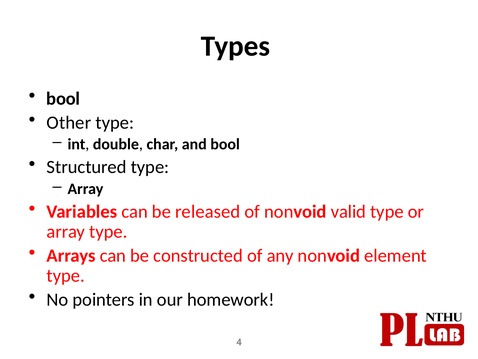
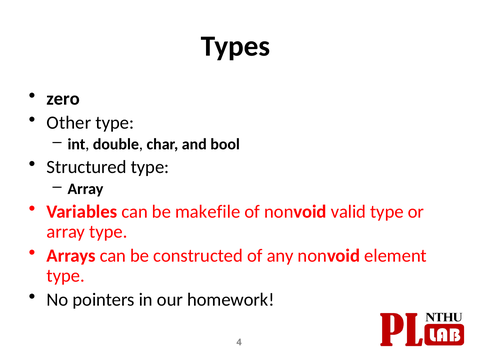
bool at (63, 98): bool -> zero
released: released -> makefile
